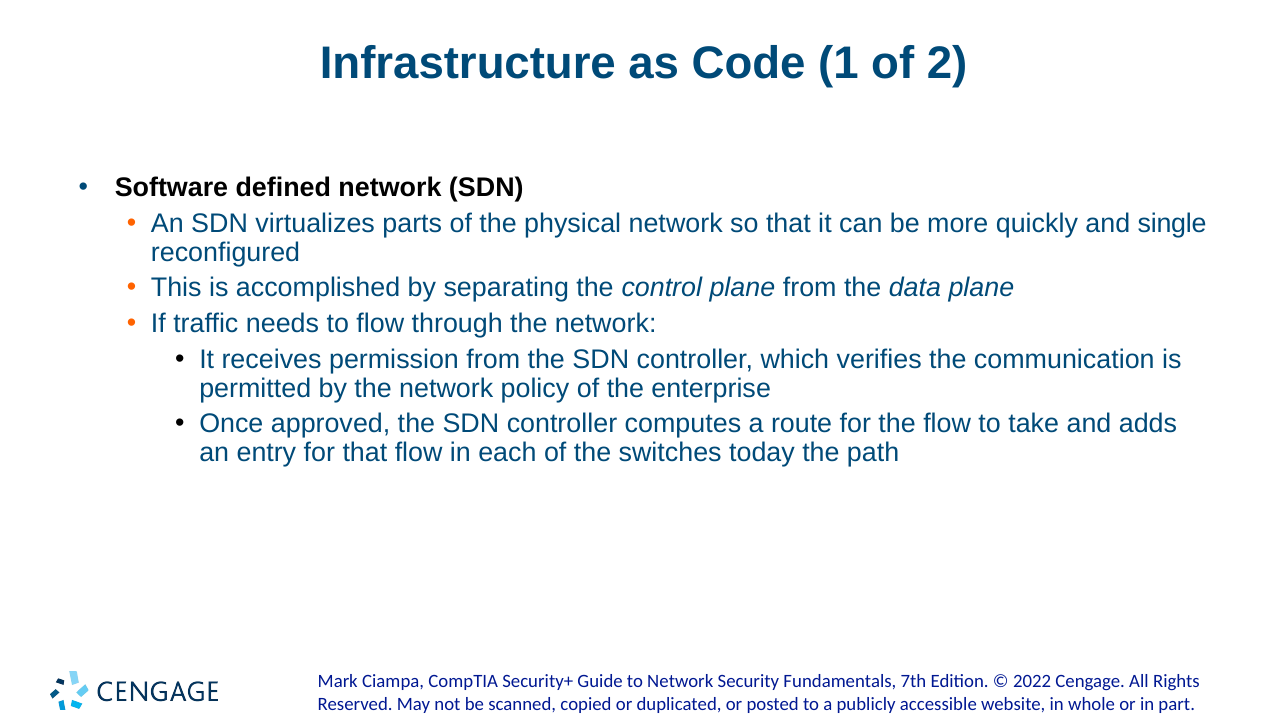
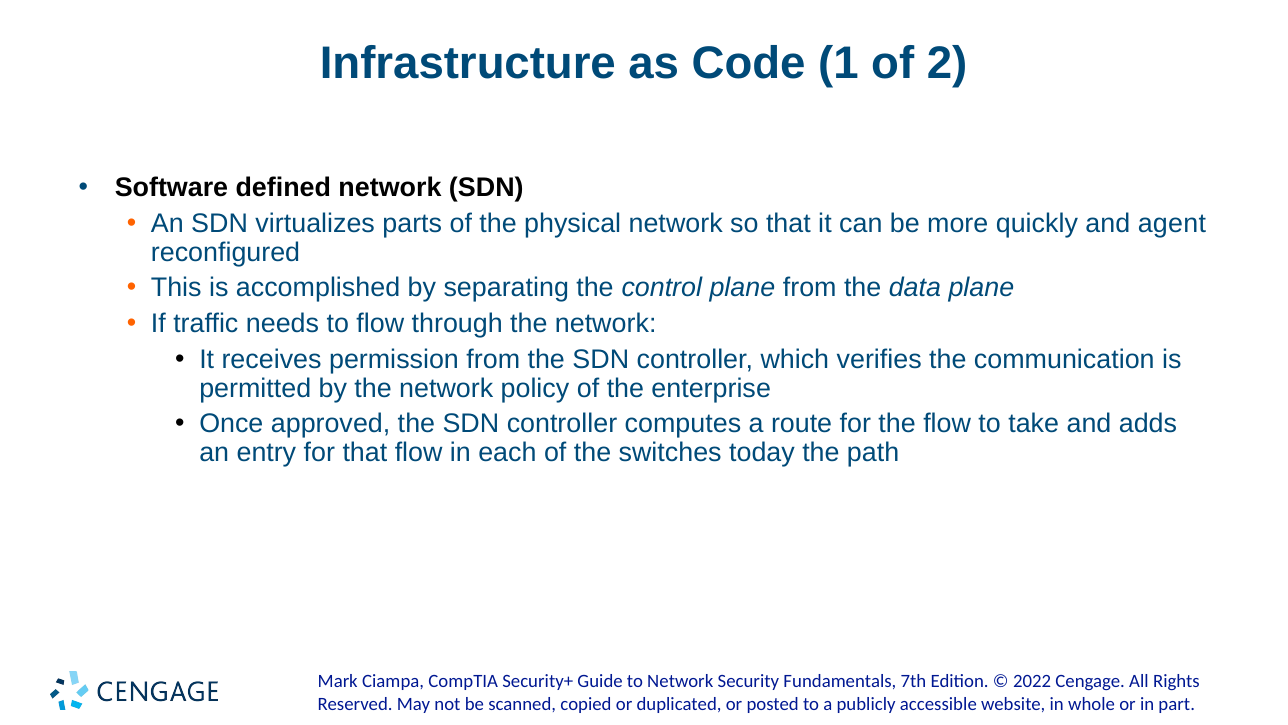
single: single -> agent
